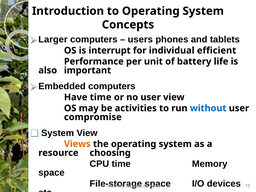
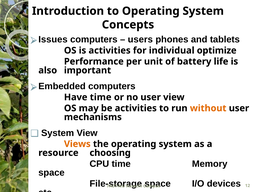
Larger: Larger -> Issues
is interrupt: interrupt -> activities
efficient: efficient -> optimize
without colour: blue -> orange
compromise: compromise -> mechanisms
